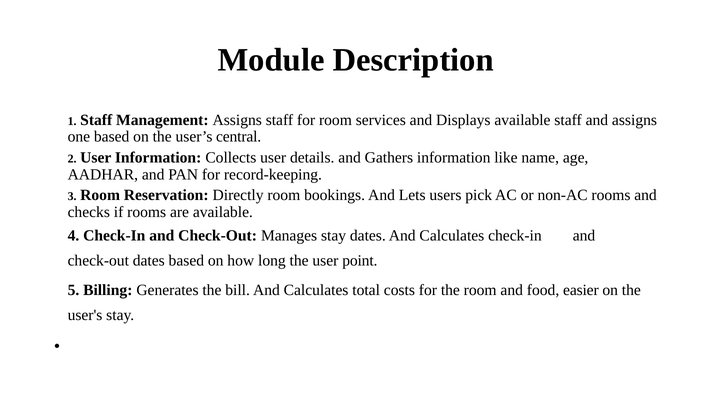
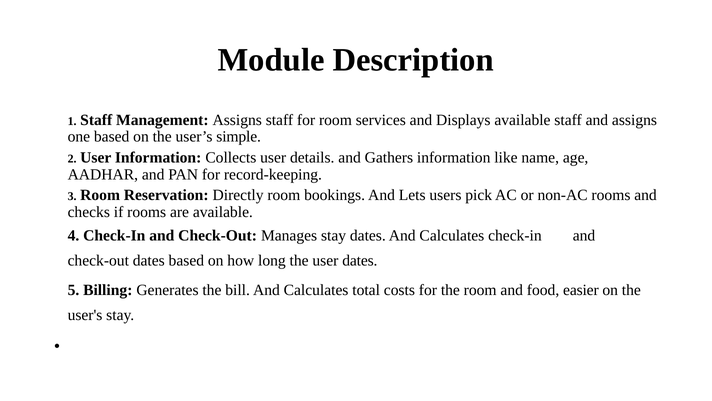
central: central -> simple
user point: point -> dates
